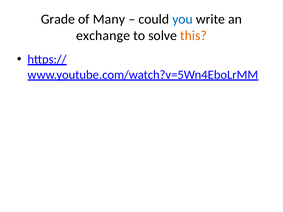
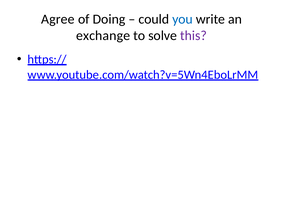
Grade: Grade -> Agree
Many: Many -> Doing
this colour: orange -> purple
